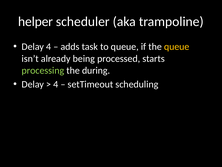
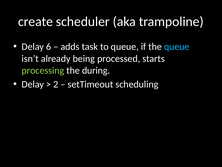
helper: helper -> create
Delay 4: 4 -> 6
queue at (177, 47) colour: yellow -> light blue
4 at (56, 84): 4 -> 2
